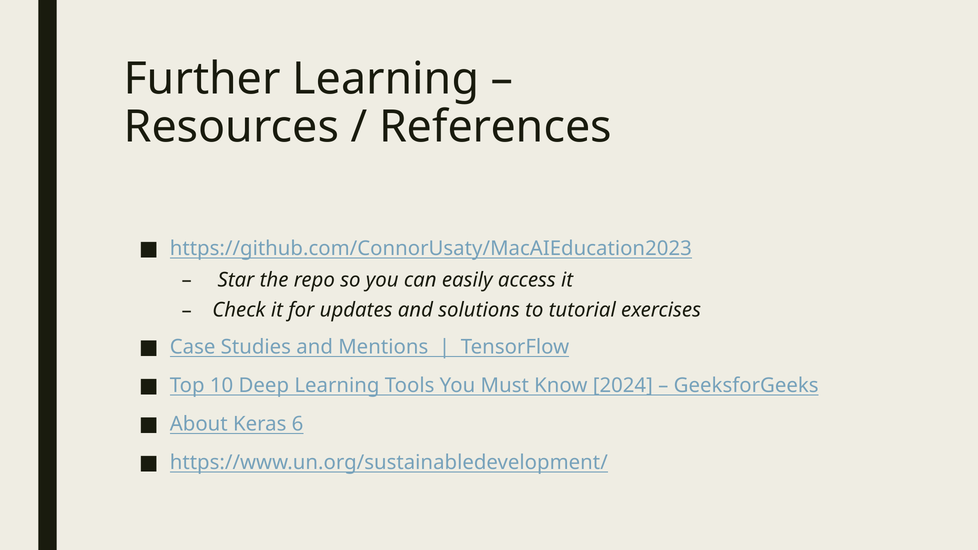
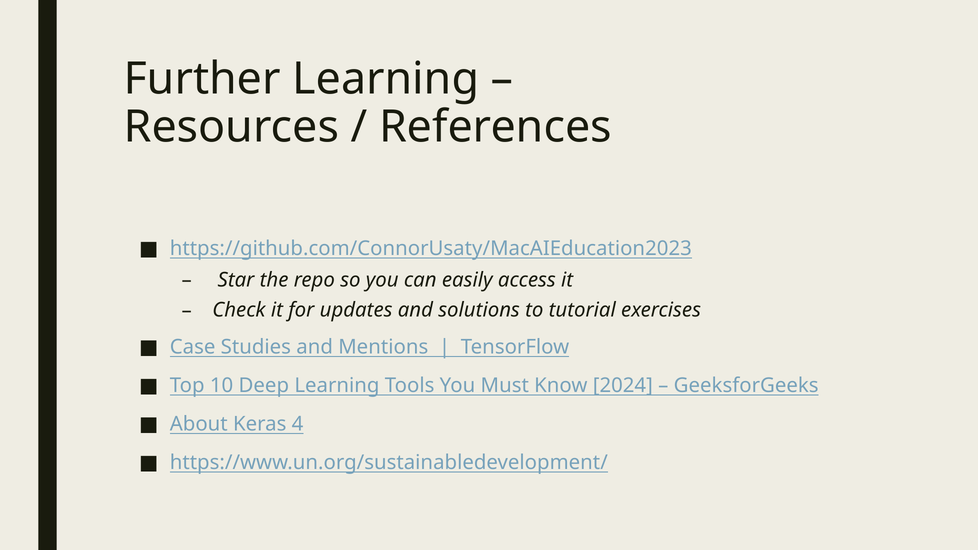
6: 6 -> 4
